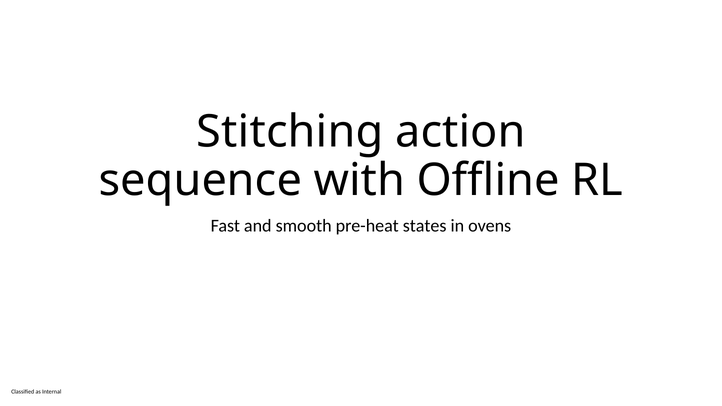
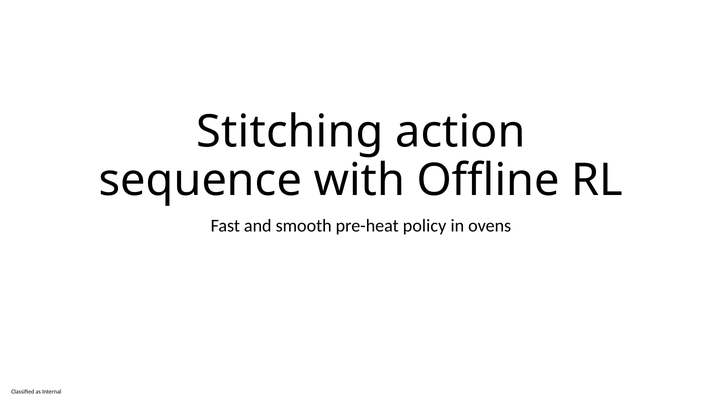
states: states -> policy
